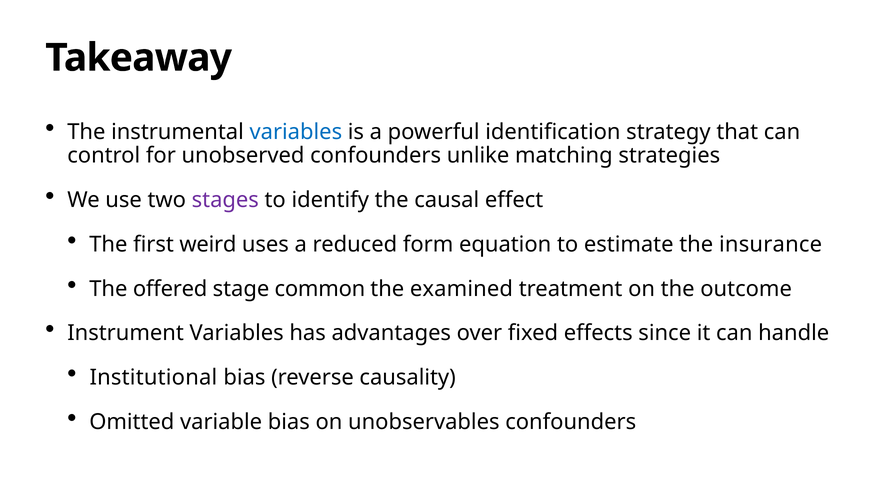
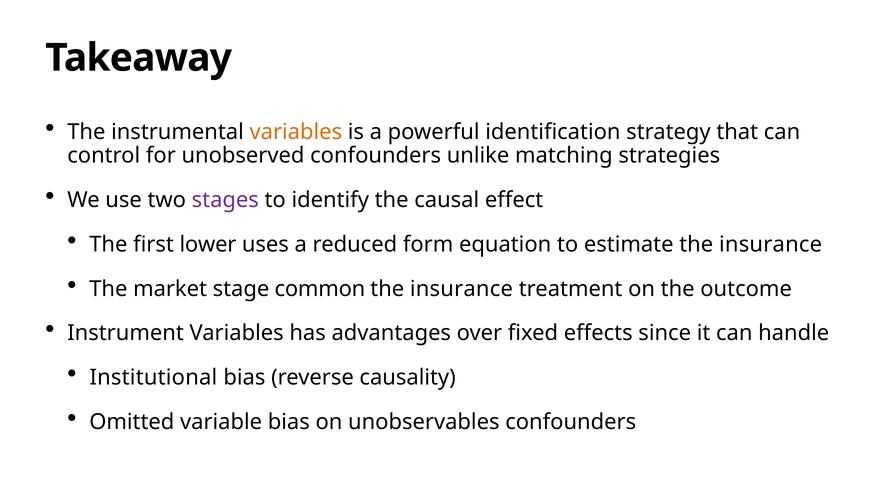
variables at (296, 132) colour: blue -> orange
weird: weird -> lower
offered: offered -> market
examined at (461, 288): examined -> insurance
